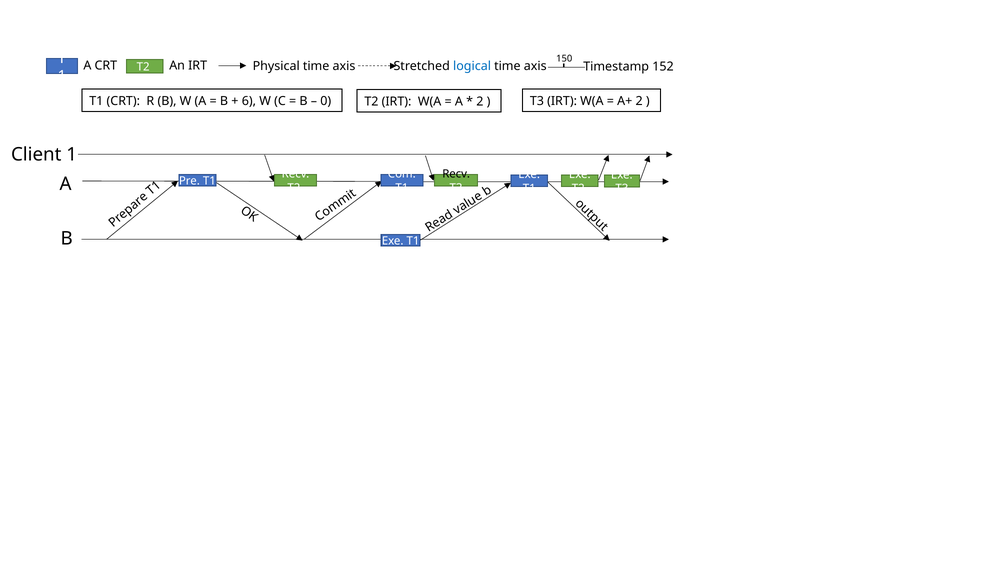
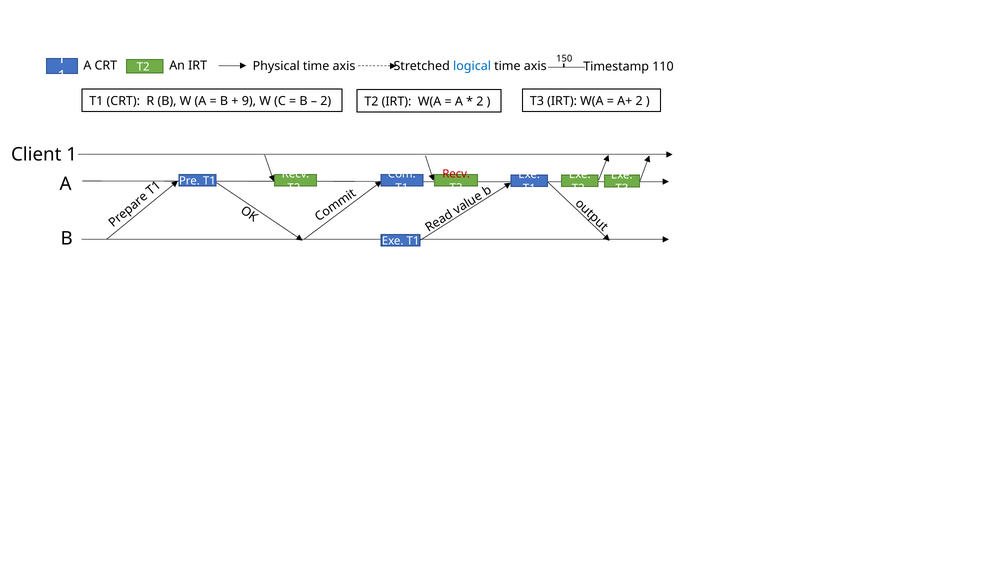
152: 152 -> 110
6: 6 -> 9
0 at (326, 101): 0 -> 2
Recv at (456, 174) colour: black -> red
